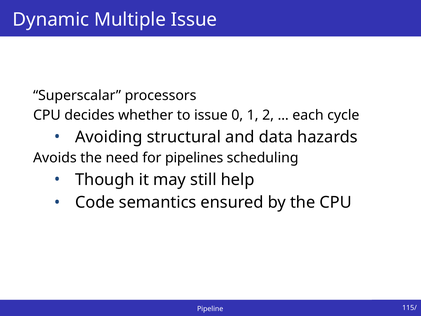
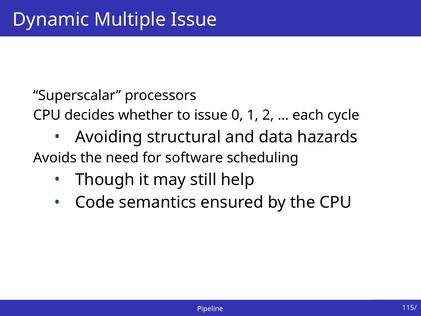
pipelines: pipelines -> software
